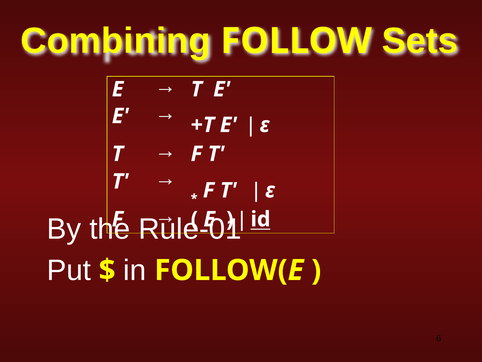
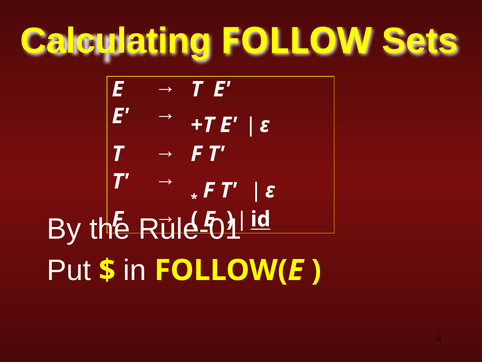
Combining: Combining -> Calculating
